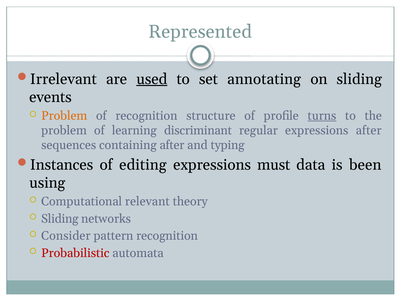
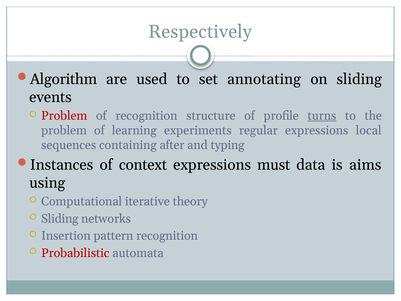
Represented: Represented -> Respectively
Irrelevant: Irrelevant -> Algorithm
used underline: present -> none
Problem at (64, 116) colour: orange -> red
discriminant: discriminant -> experiments
expressions after: after -> local
editing: editing -> context
been: been -> aims
relevant: relevant -> iterative
Consider: Consider -> Insertion
